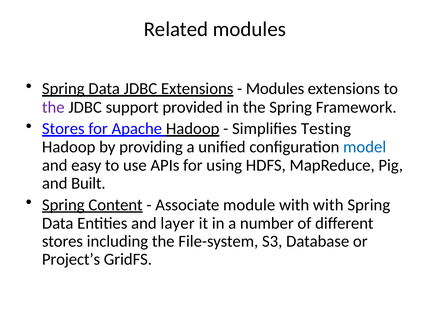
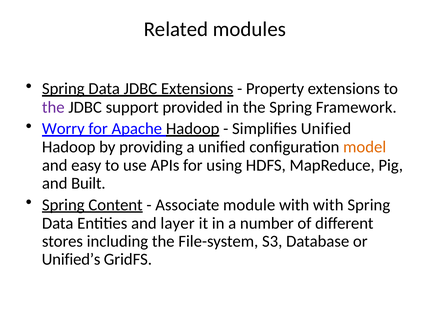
Modules at (275, 89): Modules -> Property
Stores at (63, 128): Stores -> Worry
Simplifies Testing: Testing -> Unified
model colour: blue -> orange
Project’s: Project’s -> Unified’s
